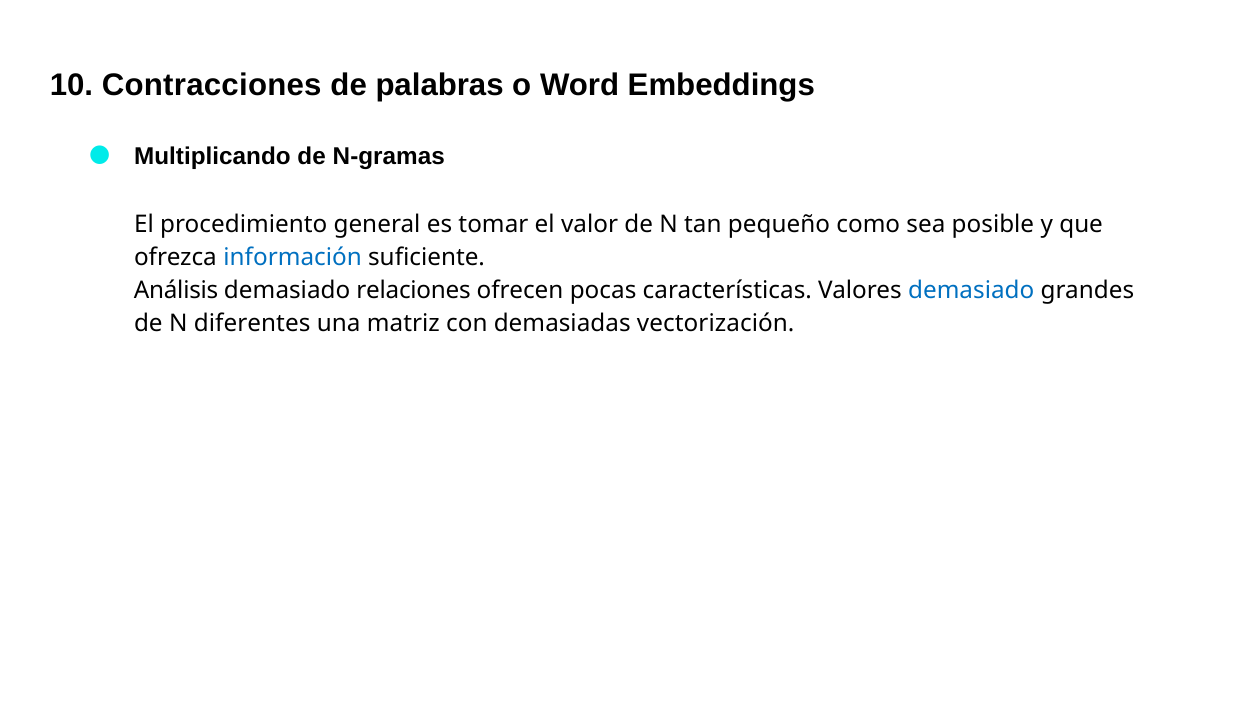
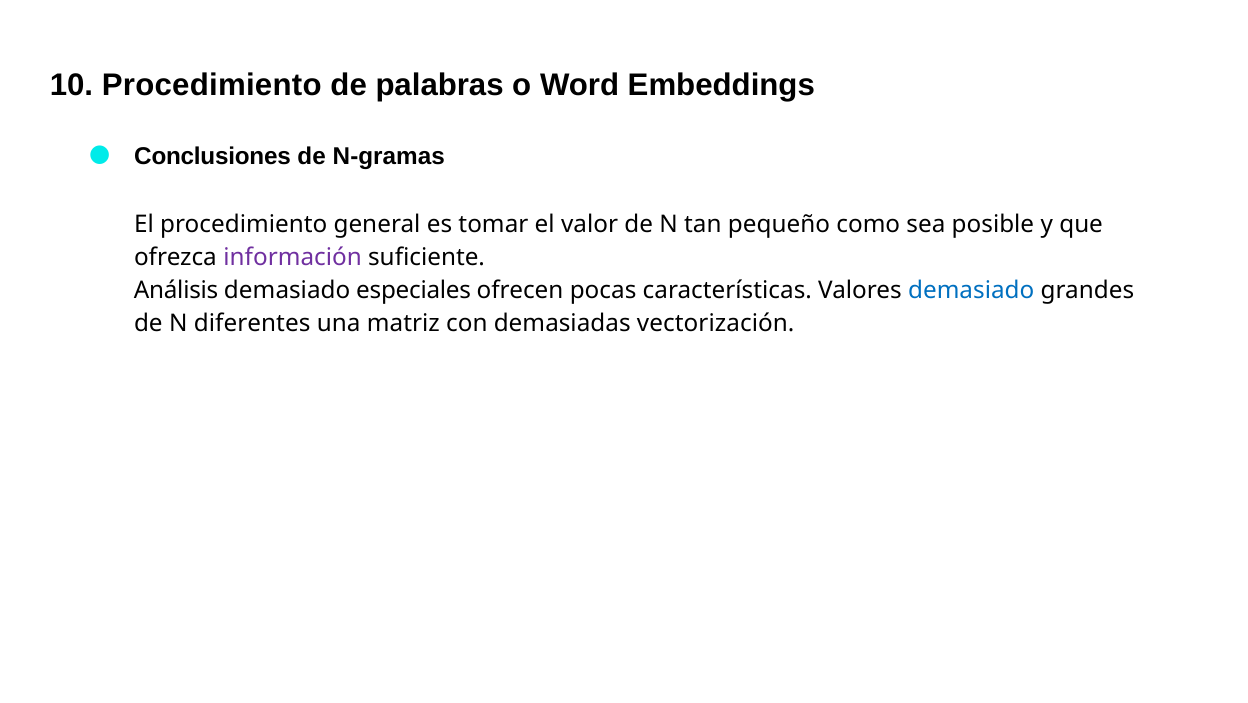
10 Contracciones: Contracciones -> Procedimiento
Multiplicando: Multiplicando -> Conclusiones
información colour: blue -> purple
relaciones: relaciones -> especiales
